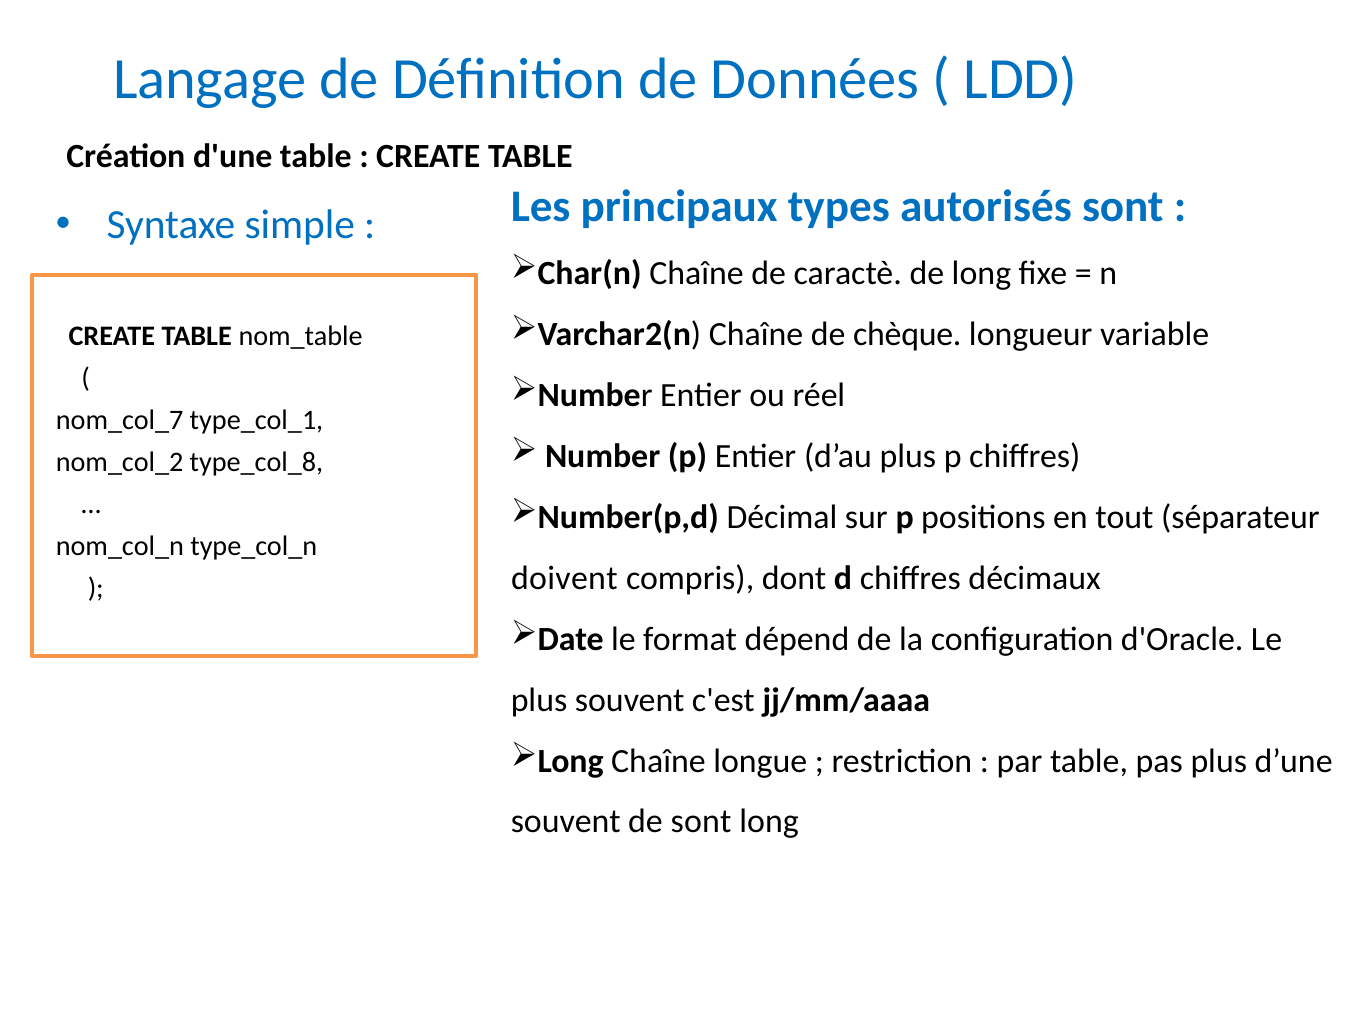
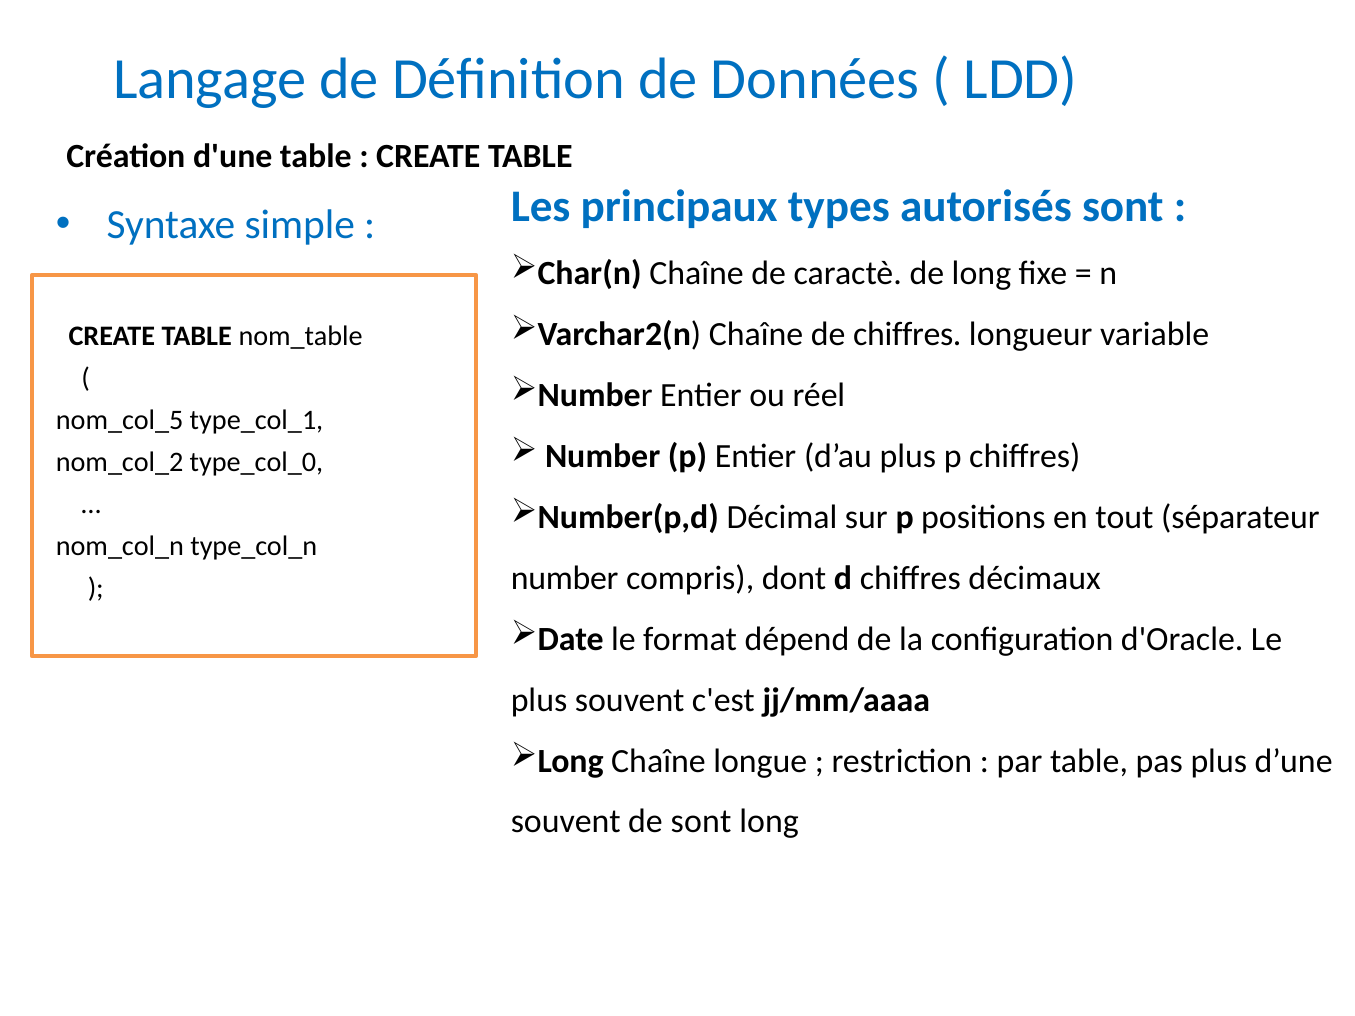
de chèque: chèque -> chiffres
nom_col_7: nom_col_7 -> nom_col_5
type_col_8: type_col_8 -> type_col_0
doivent at (564, 578): doivent -> number
